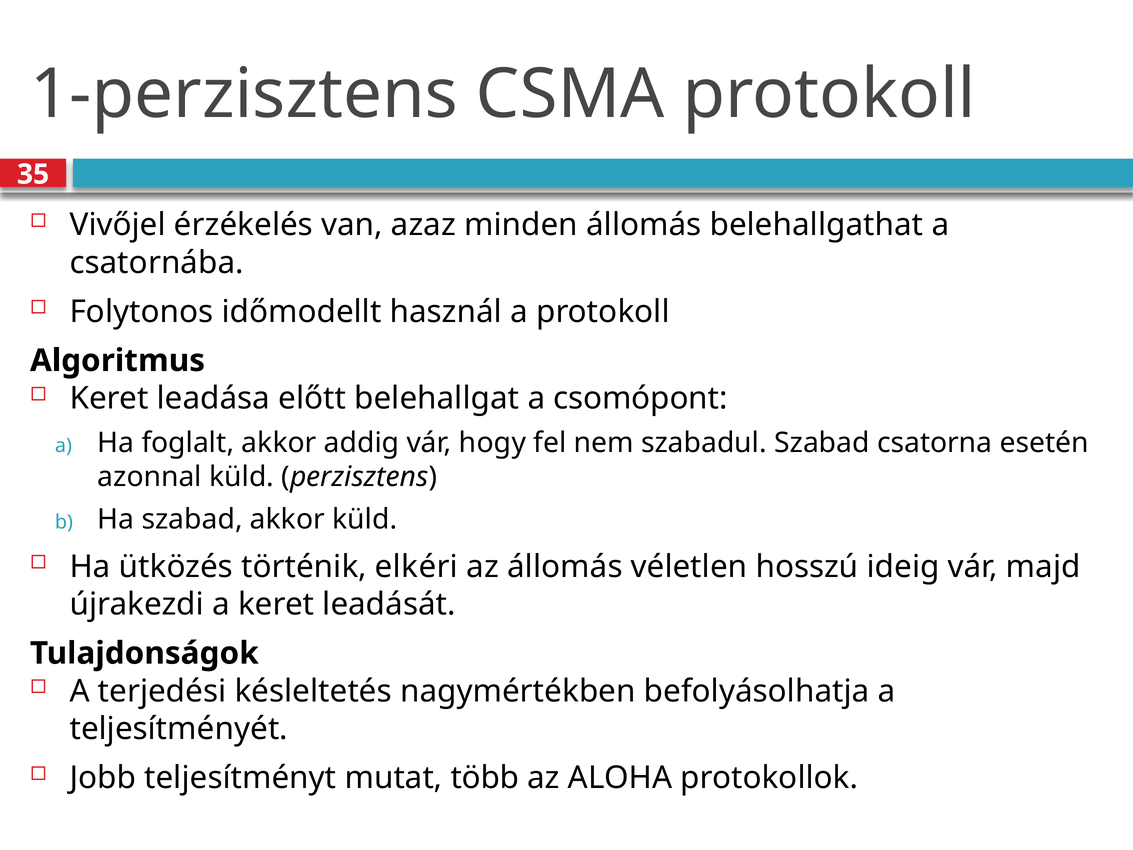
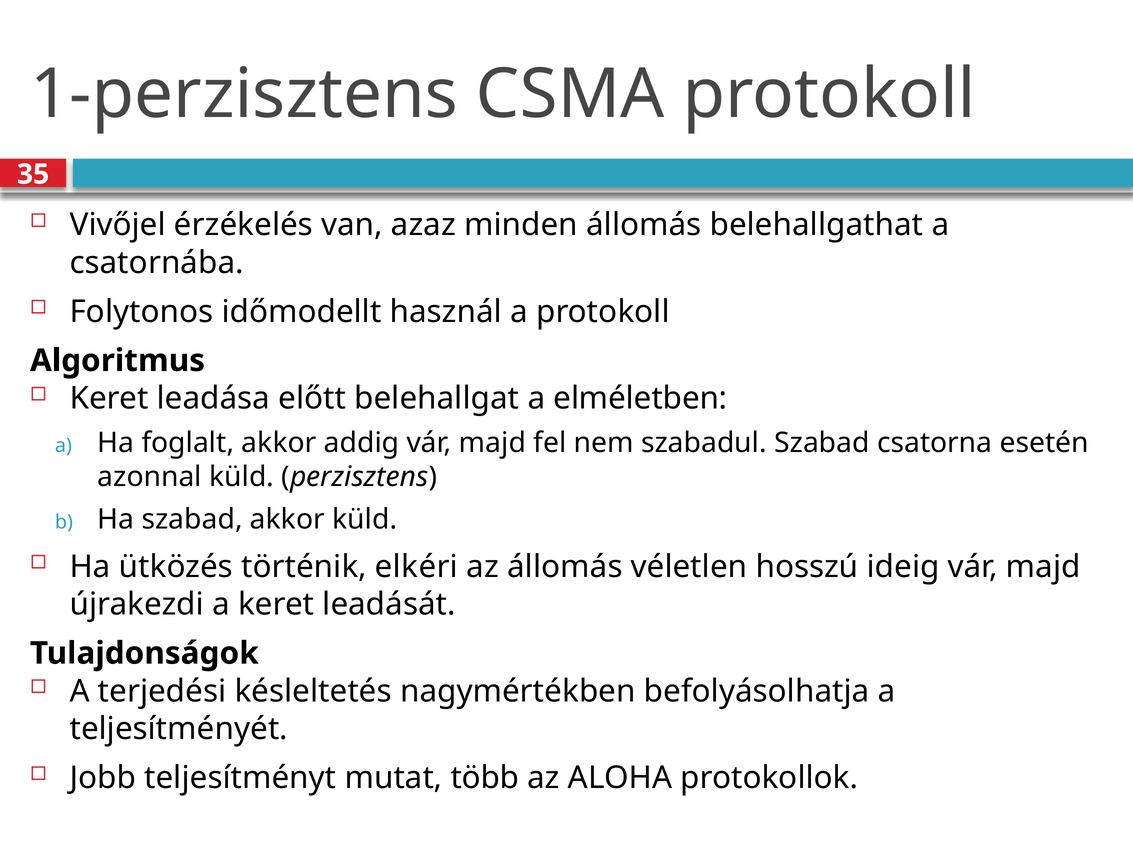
csomópont: csomópont -> elméletben
addig vár hogy: hogy -> majd
